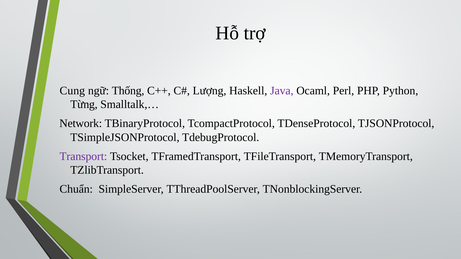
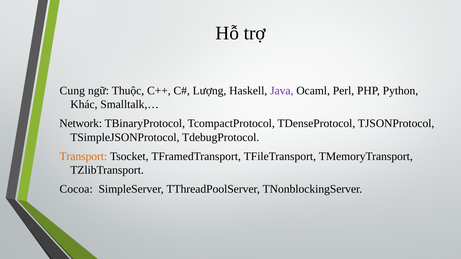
Thống: Thống -> Thuộc
Từng: Từng -> Khác
Transport colour: purple -> orange
Chuẩn: Chuẩn -> Cocoa
